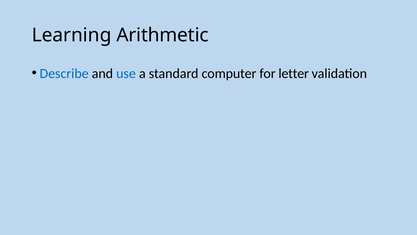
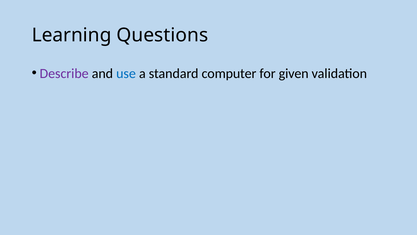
Arithmetic: Arithmetic -> Questions
Describe colour: blue -> purple
letter: letter -> given
